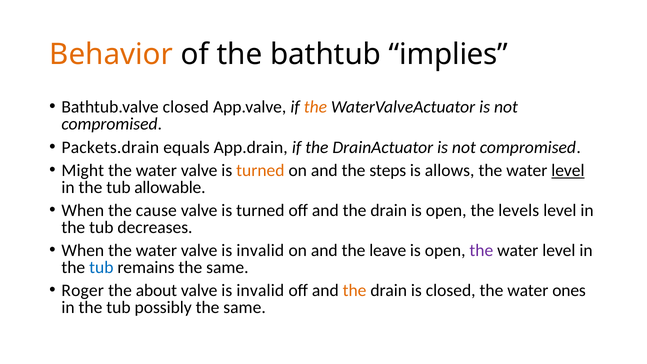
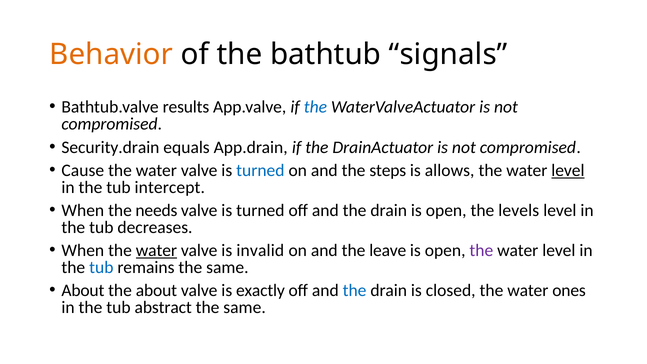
implies: implies -> signals
Bathtub.valve closed: closed -> results
the at (315, 107) colour: orange -> blue
Packets.drain: Packets.drain -> Security.drain
Might: Might -> Cause
turned at (260, 170) colour: orange -> blue
allowable: allowable -> intercept
cause: cause -> needs
water at (156, 251) underline: none -> present
Roger at (83, 291): Roger -> About
invalid at (260, 291): invalid -> exactly
the at (355, 291) colour: orange -> blue
possibly: possibly -> abstract
